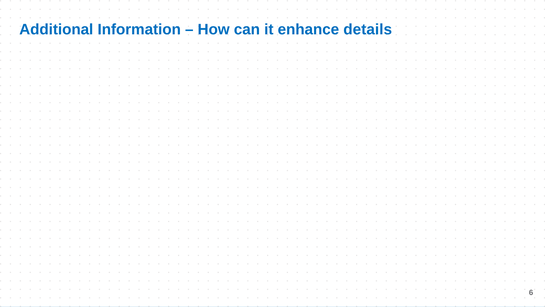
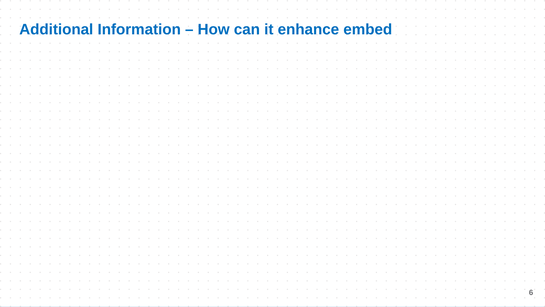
details: details -> embed
